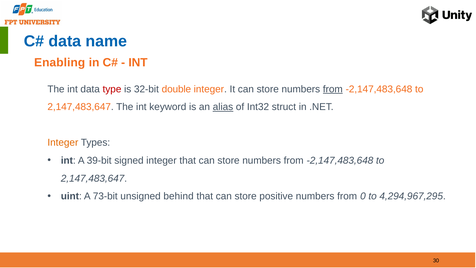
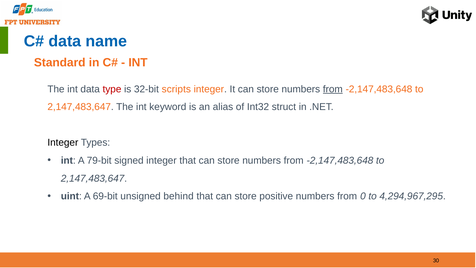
Enabling: Enabling -> Standard
double: double -> scripts
alias underline: present -> none
Integer at (63, 143) colour: orange -> black
39-bit: 39-bit -> 79-bit
73-bit: 73-bit -> 69-bit
